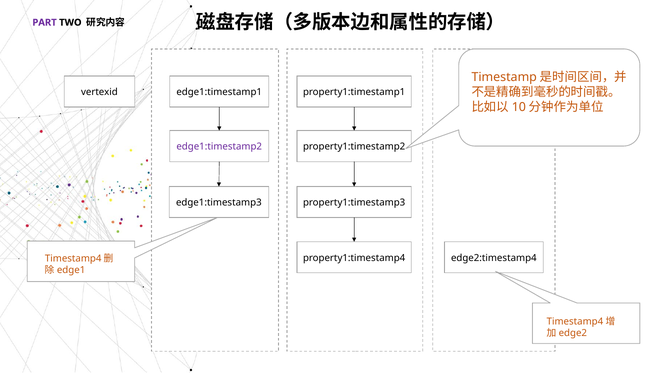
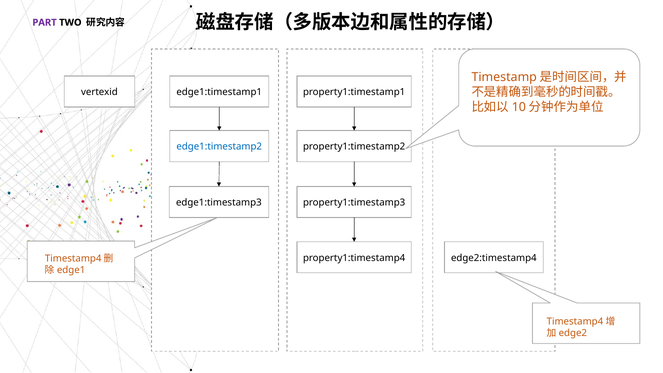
edge1:timestamp2 colour: purple -> blue
